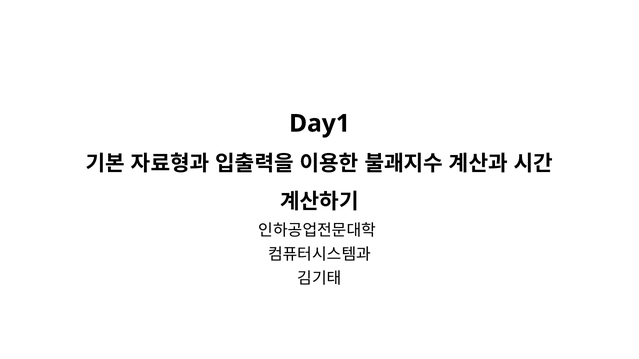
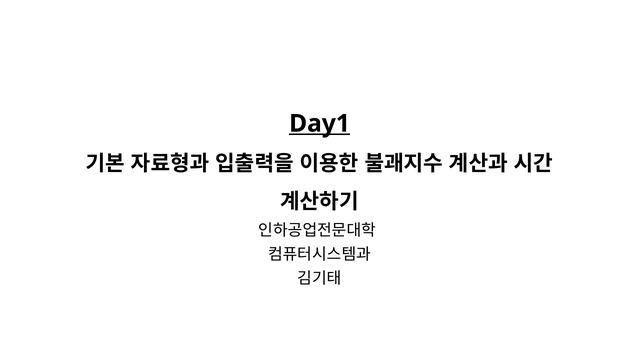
Day1 underline: none -> present
